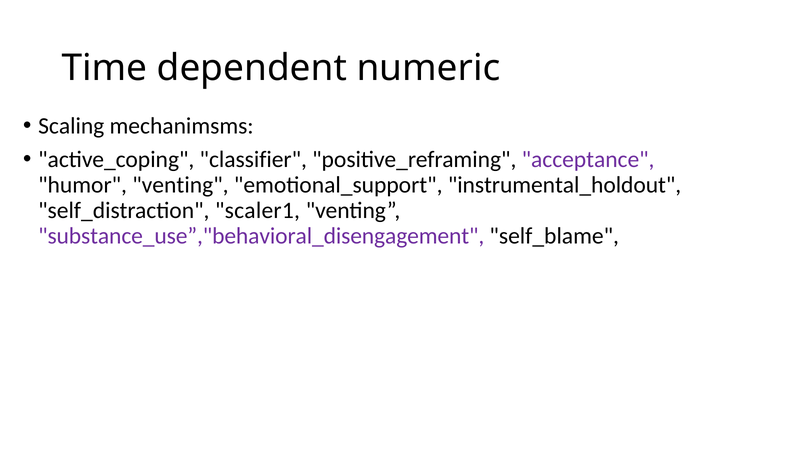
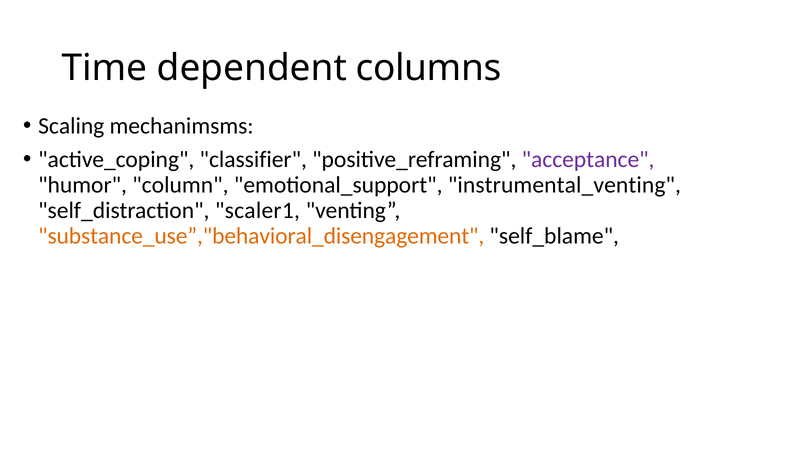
numeric: numeric -> columns
humor venting: venting -> column
instrumental_holdout: instrumental_holdout -> instrumental_venting
substance_use”,"behavioral_disengagement colour: purple -> orange
